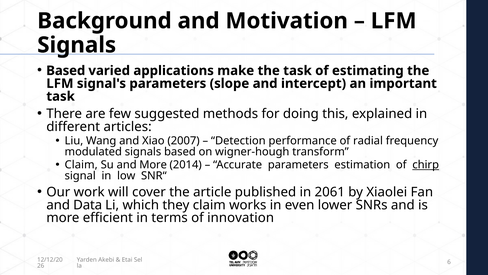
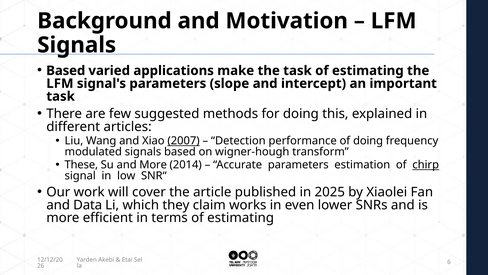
2007 underline: none -> present
of radial: radial -> doing
Claim at (81, 165): Claim -> These
2061: 2061 -> 2025
terms of innovation: innovation -> estimating
